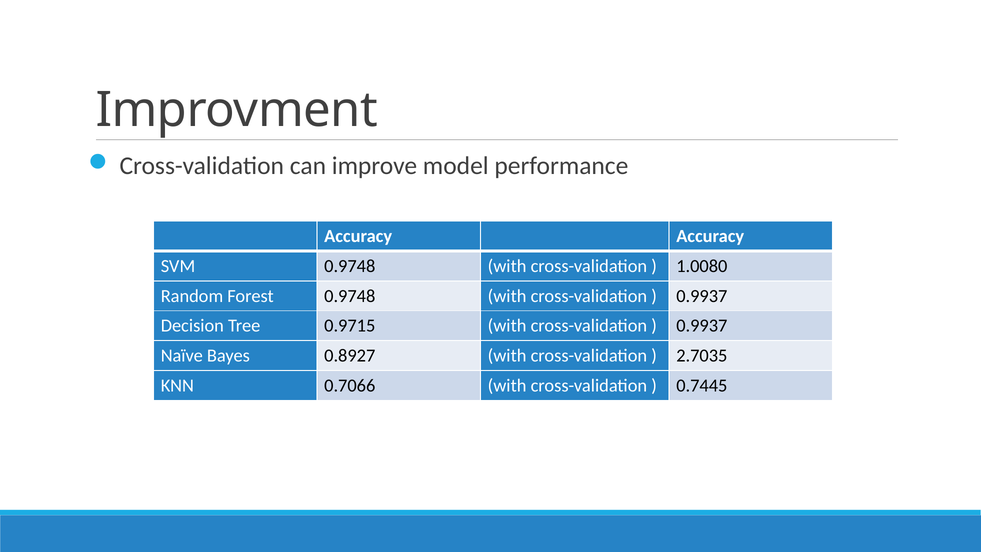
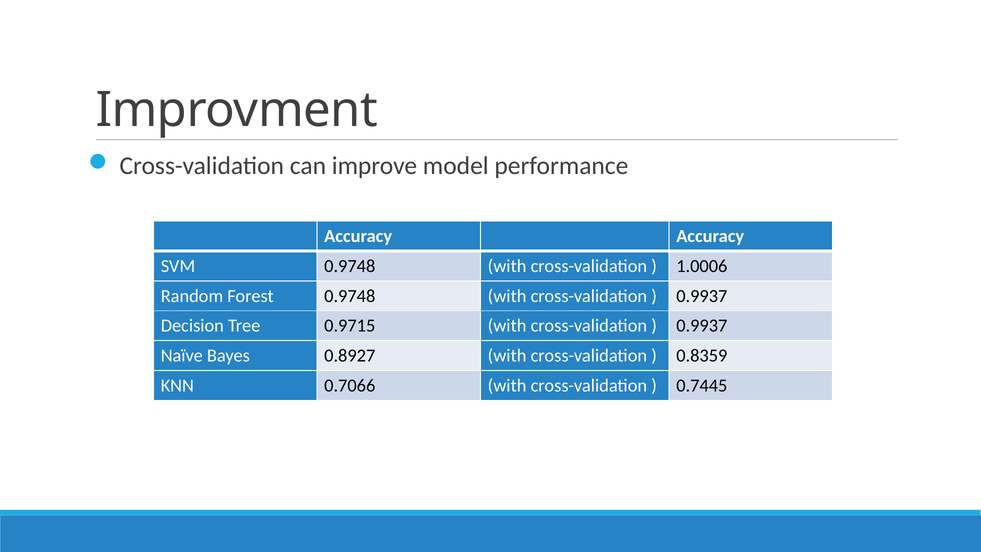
1.0080: 1.0080 -> 1.0006
2.7035: 2.7035 -> 0.8359
